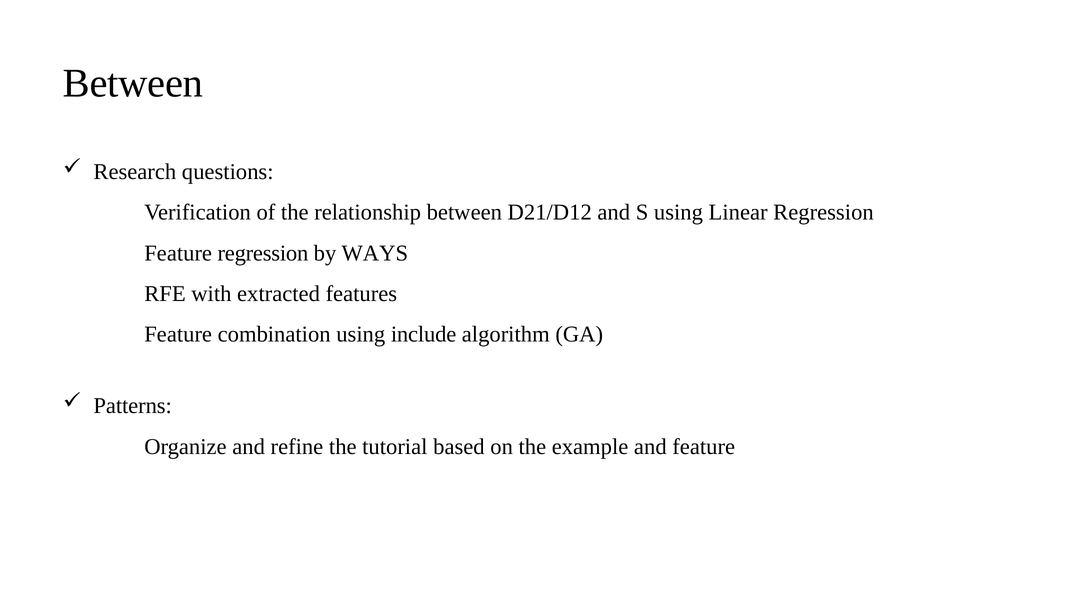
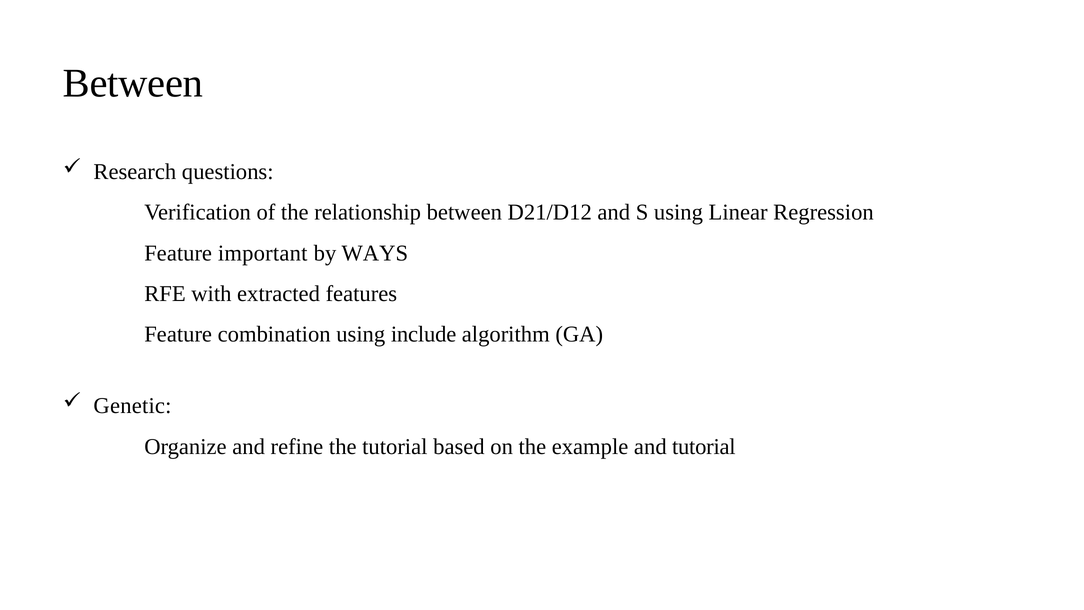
Feature regression: regression -> important
Patterns: Patterns -> Genetic
and feature: feature -> tutorial
